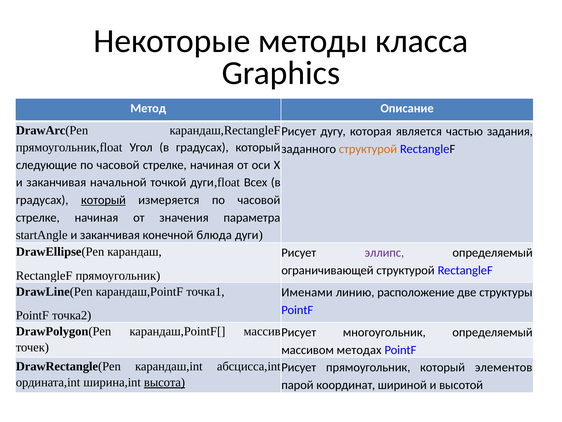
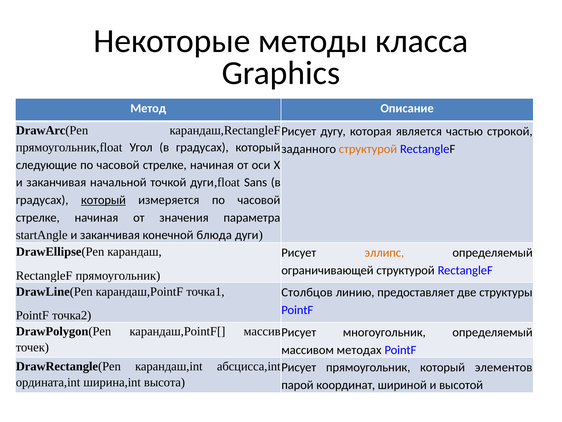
задания: задания -> строкой
Всех: Всех -> Sans
эллипс colour: purple -> orange
Именами: Именами -> Столбцов
расположение: расположение -> предоставляет
высота underline: present -> none
